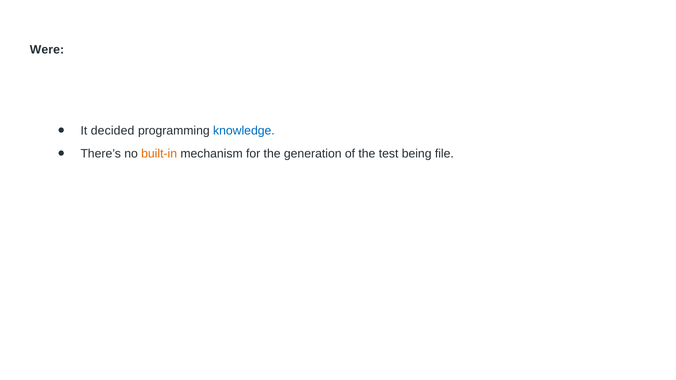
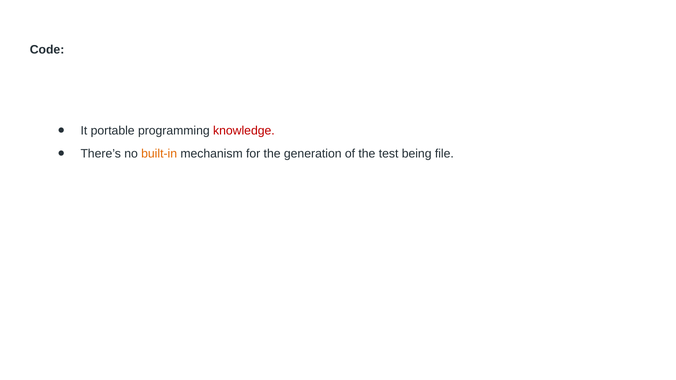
Were: Were -> Code
decided: decided -> portable
knowledge colour: blue -> red
